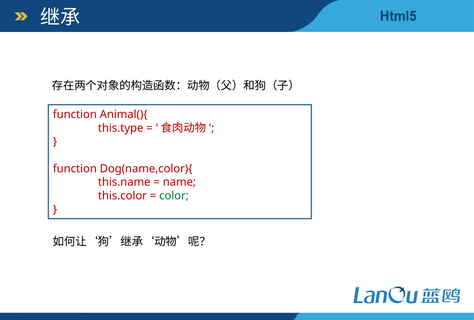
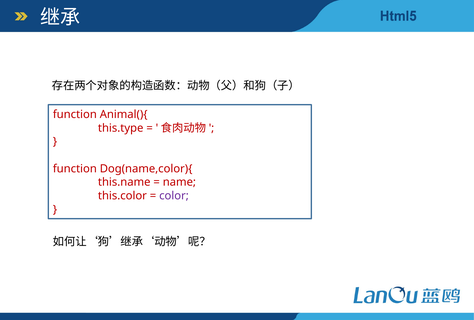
color colour: green -> purple
